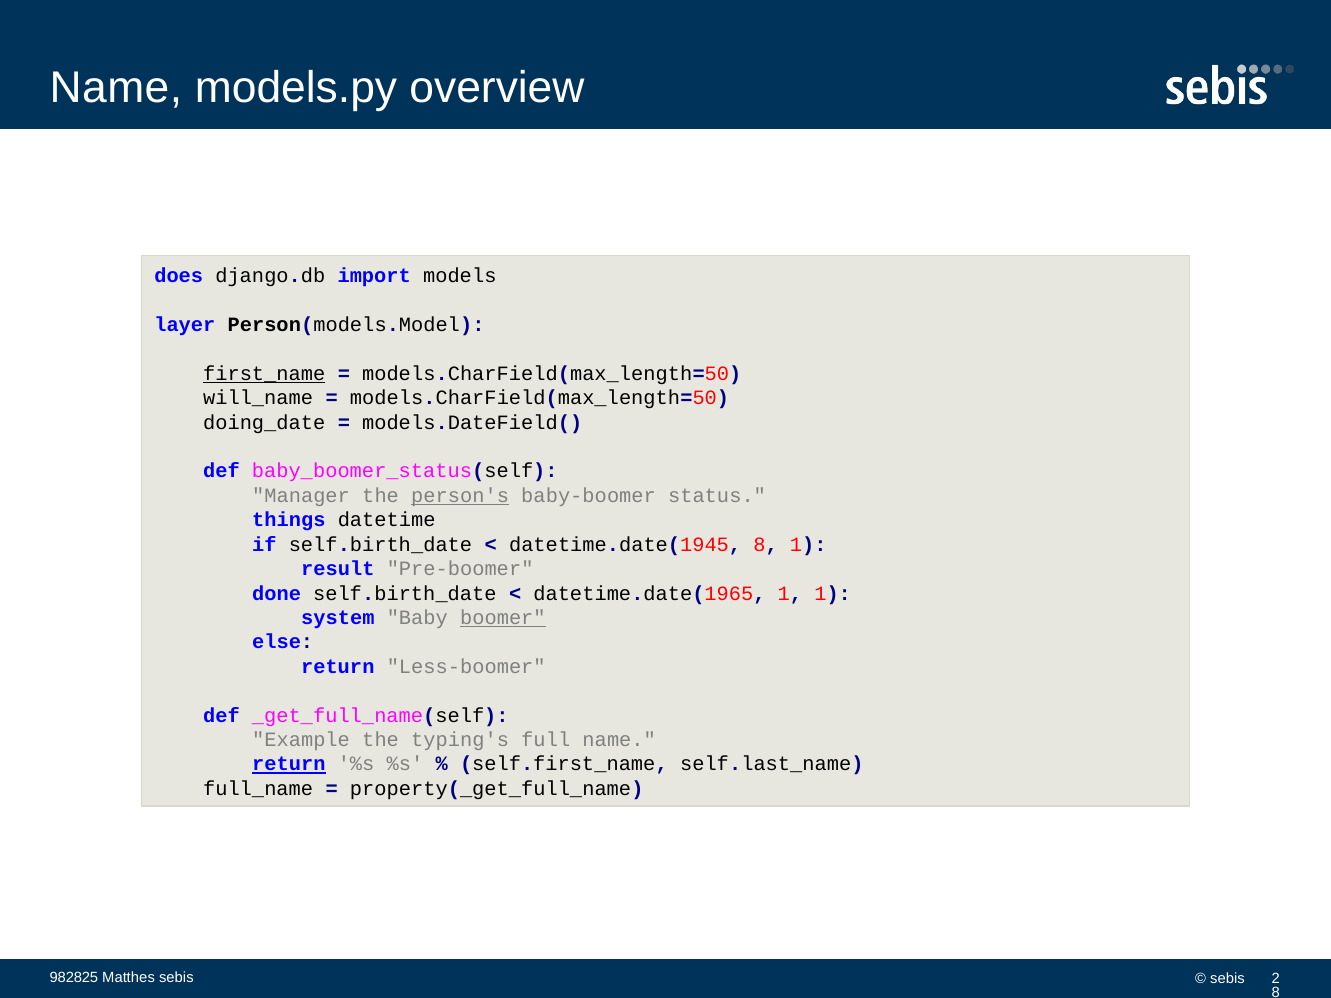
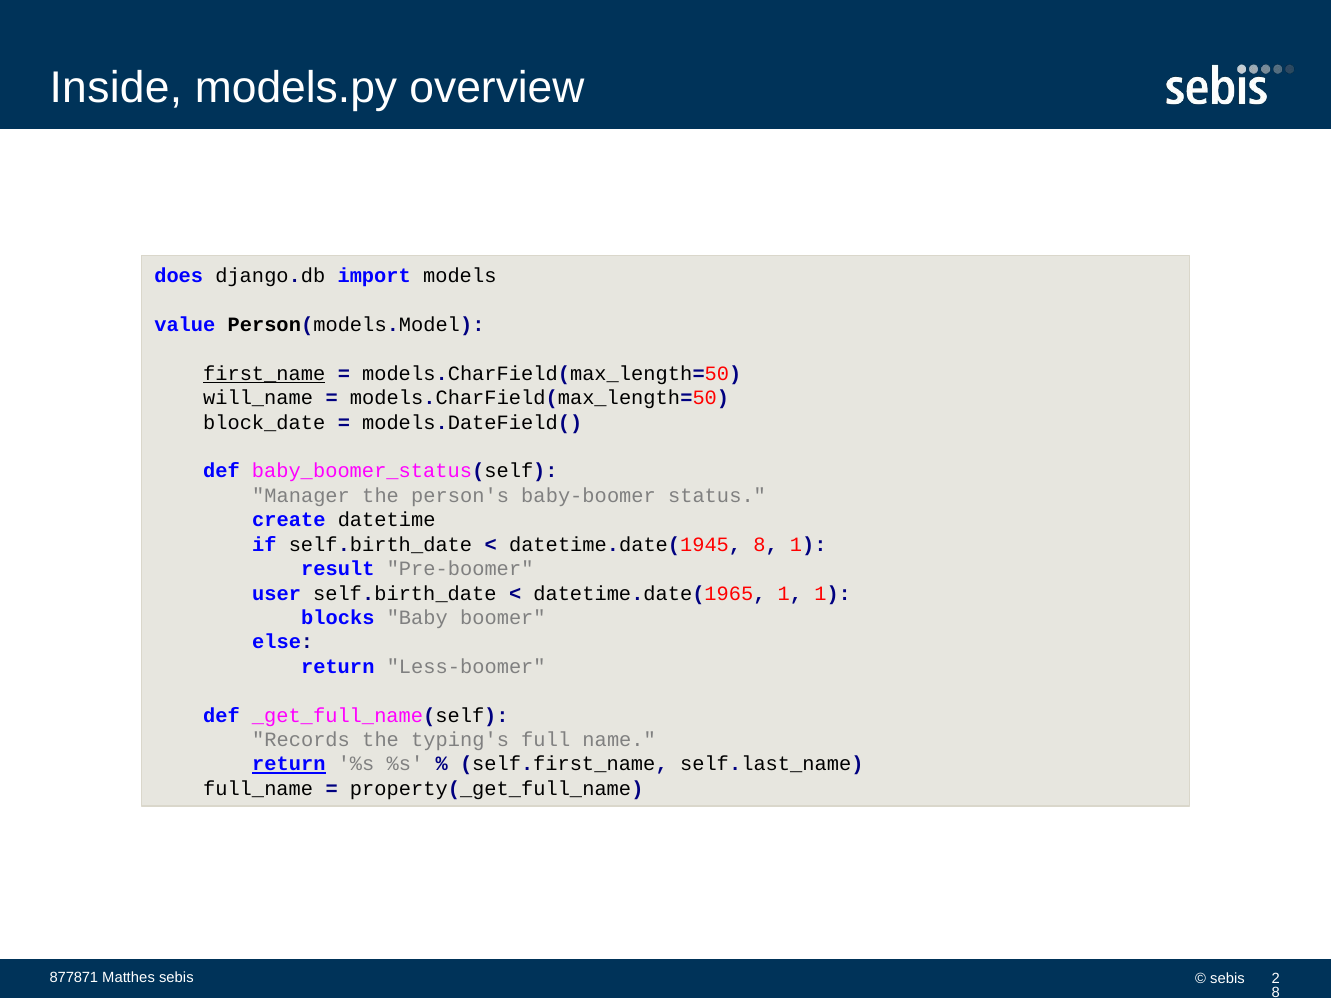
Name at (116, 88): Name -> Inside
layer: layer -> value
doing_date: doing_date -> block_date
person's underline: present -> none
things: things -> create
done: done -> user
system: system -> blocks
boomer underline: present -> none
Example: Example -> Records
982825: 982825 -> 877871
